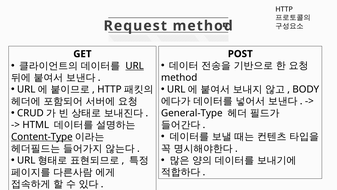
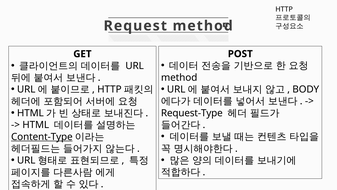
URL at (135, 66) underline: present -> none
CRUD at (30, 113): CRUD -> HTML
General-Type: General-Type -> Request-Type
